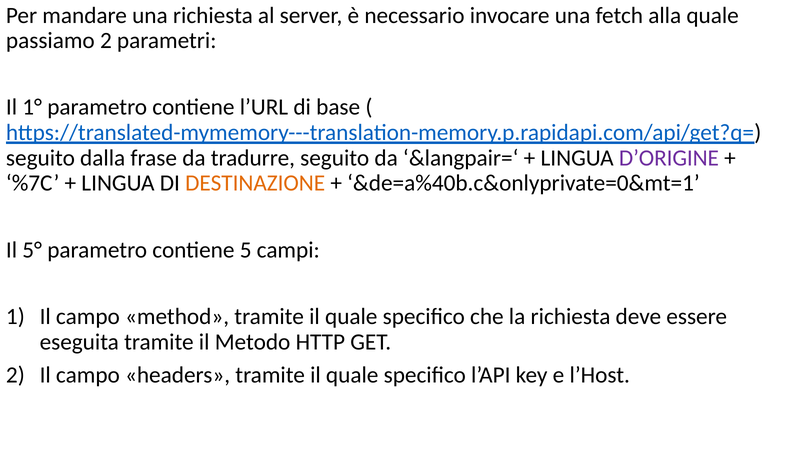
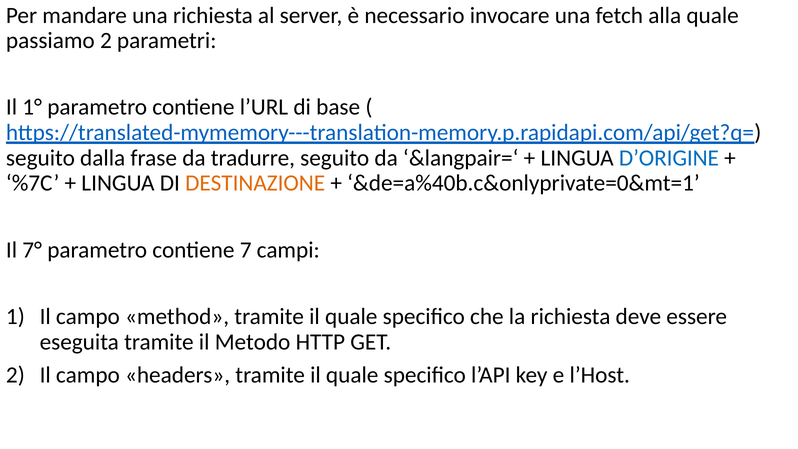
D’ORIGINE colour: purple -> blue
5°: 5° -> 7°
5: 5 -> 7
